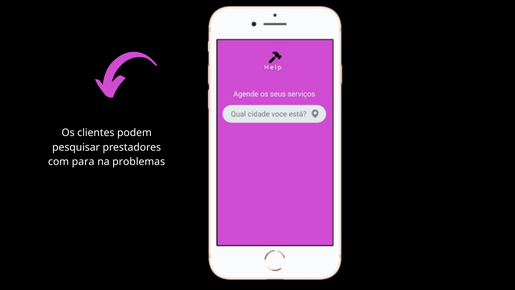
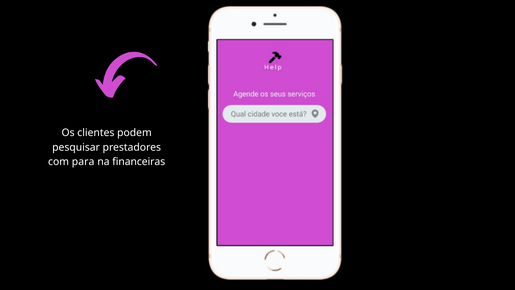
problemas: problemas -> financeiras
